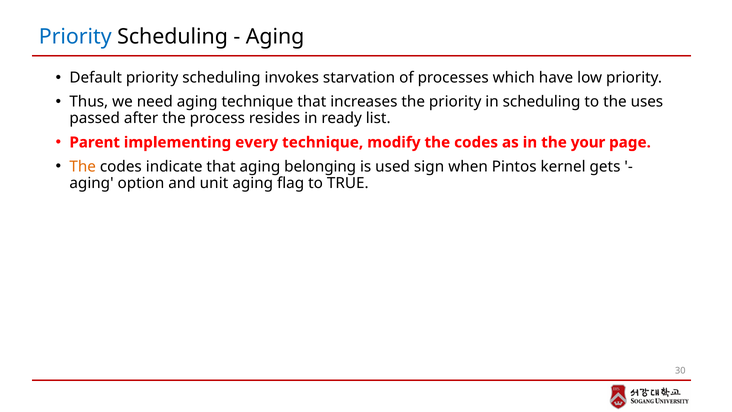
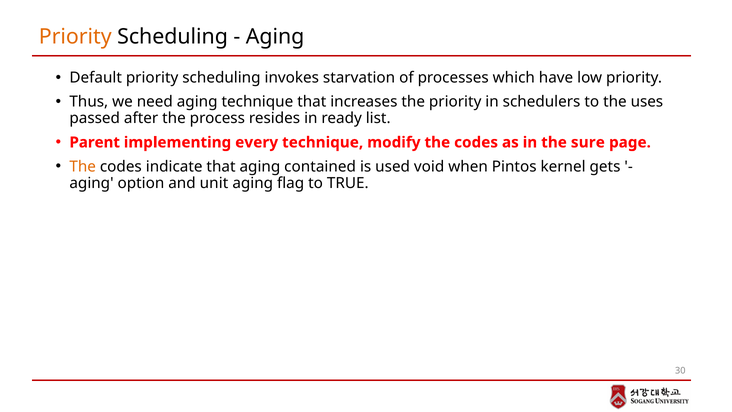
Priority at (75, 37) colour: blue -> orange
in scheduling: scheduling -> schedulers
your: your -> sure
belonging: belonging -> contained
sign: sign -> void
